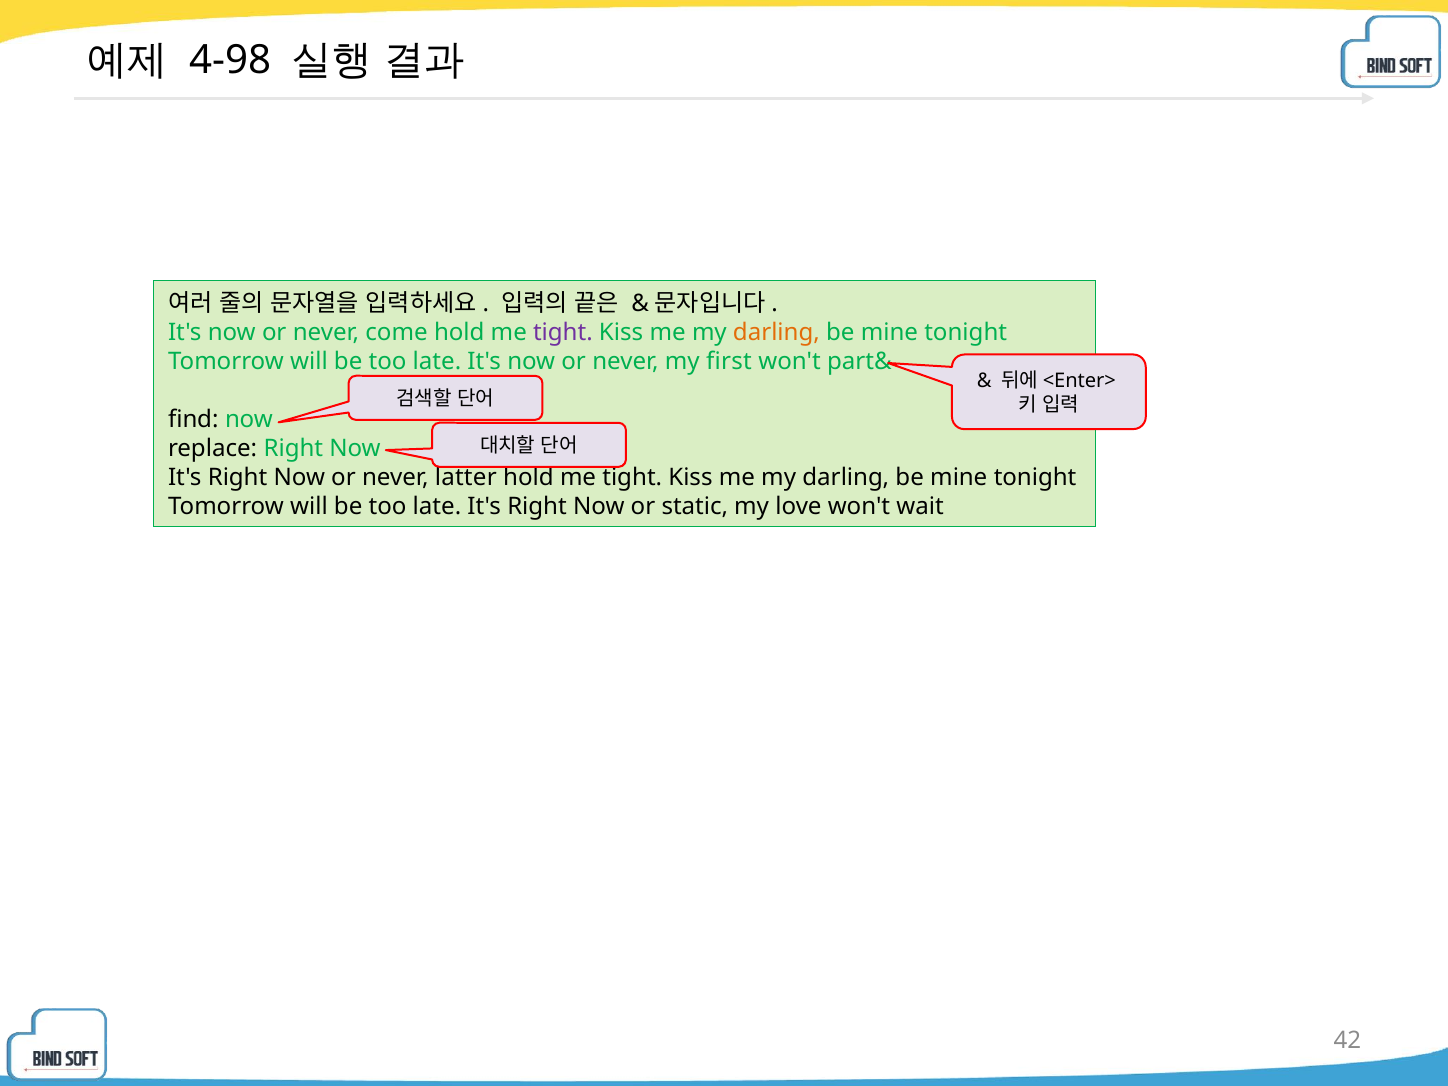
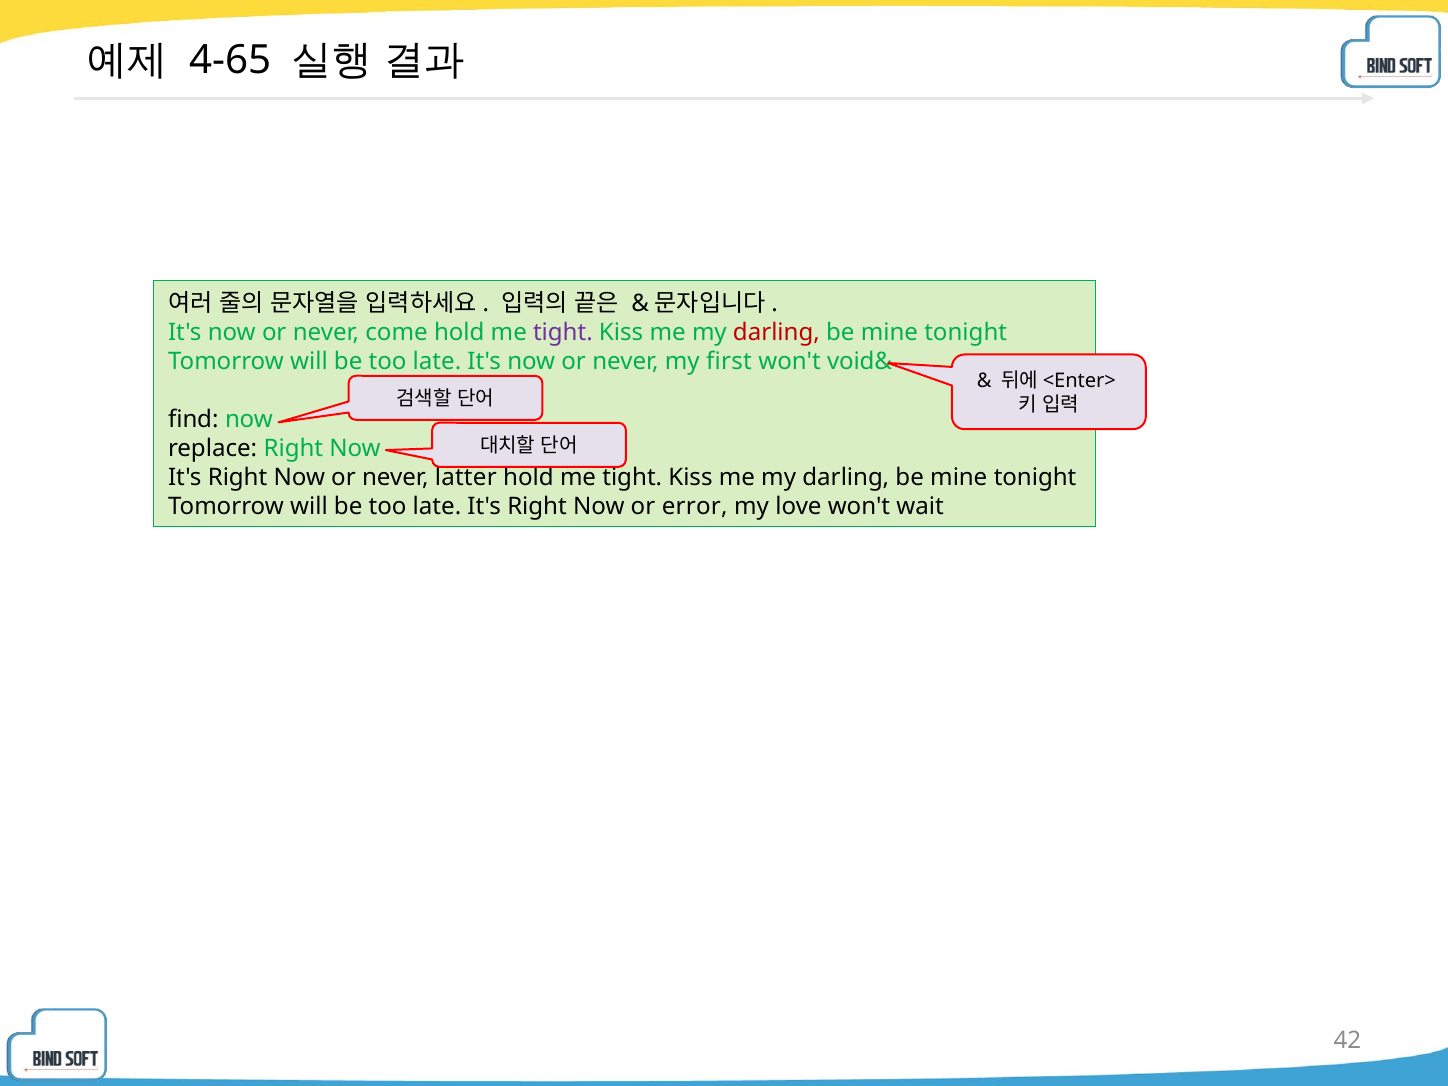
4-98: 4-98 -> 4-65
darling at (776, 333) colour: orange -> red
part&: part& -> void&
static: static -> error
